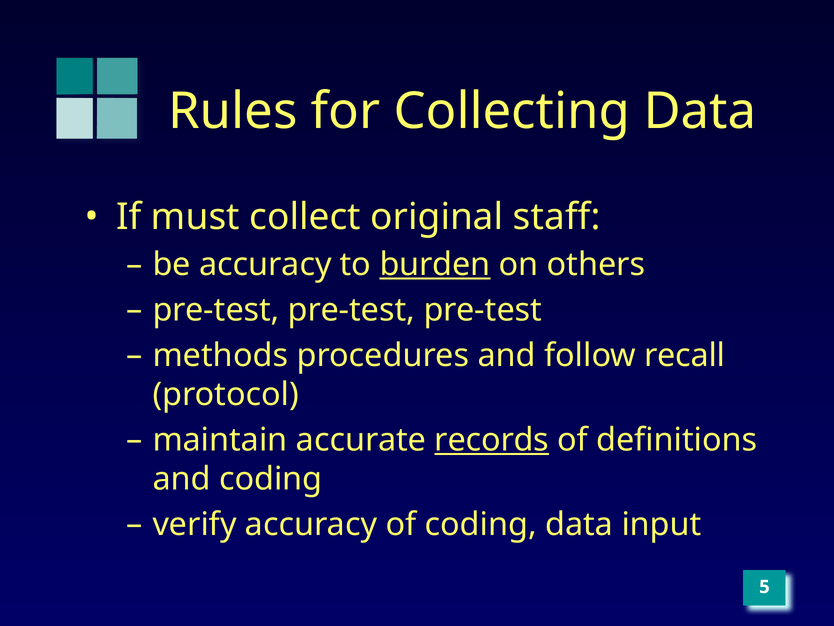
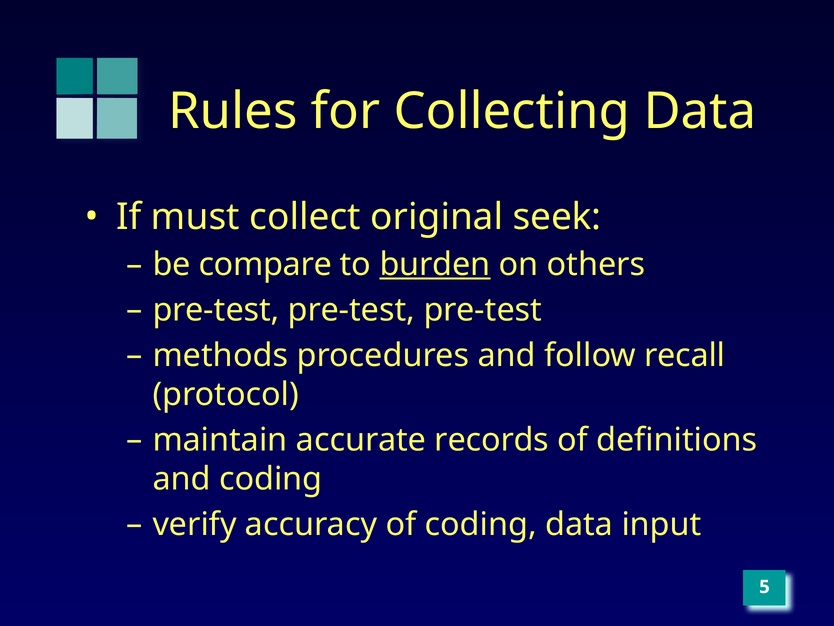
staff: staff -> seek
be accuracy: accuracy -> compare
records underline: present -> none
